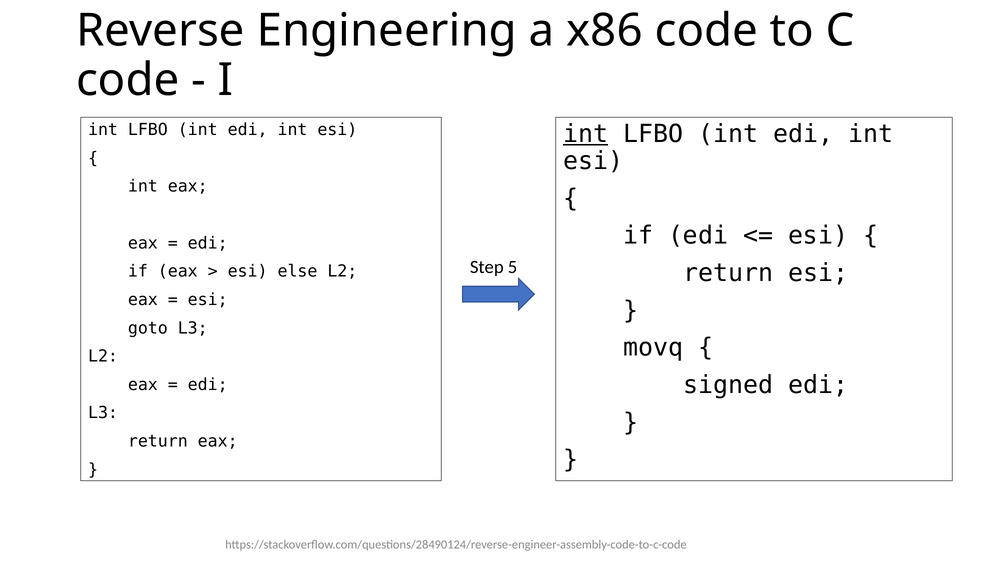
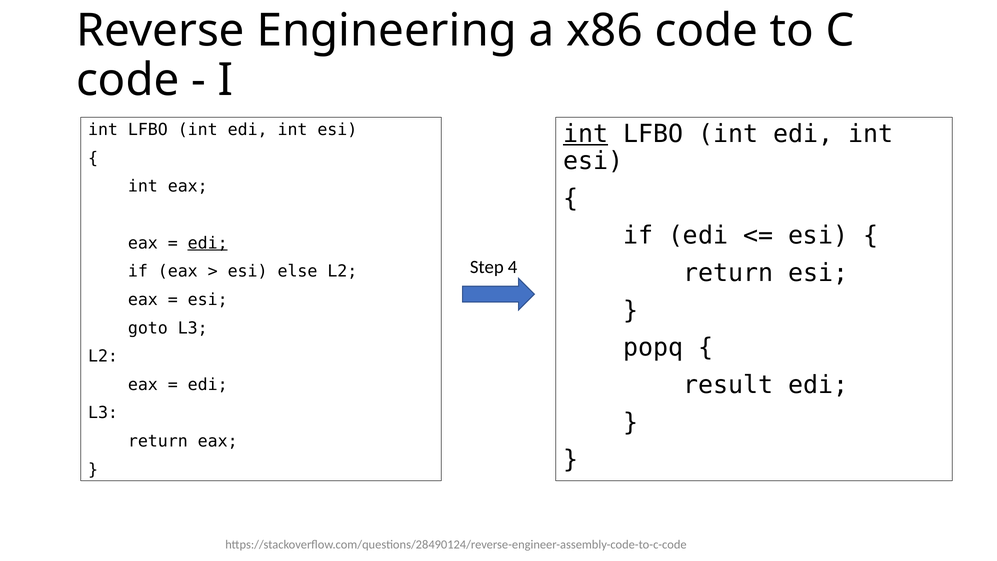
edi at (208, 243) underline: none -> present
5: 5 -> 4
movq: movq -> popq
signed: signed -> result
